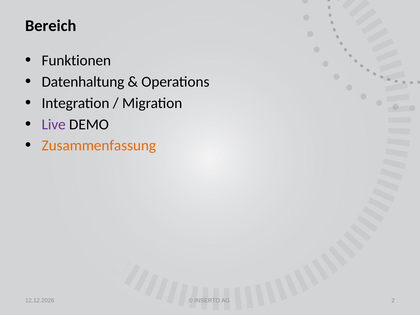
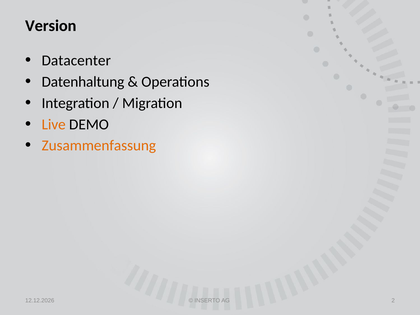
Bereich: Bereich -> Version
Funktionen: Funktionen -> Datacenter
Live colour: purple -> orange
